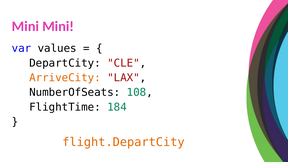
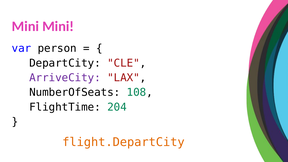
values: values -> person
ArriveCity colour: orange -> purple
184: 184 -> 204
